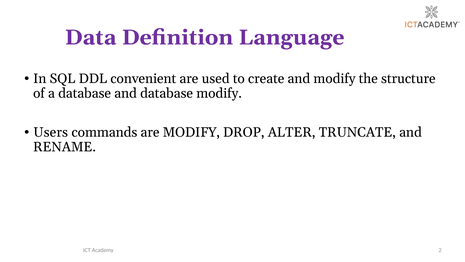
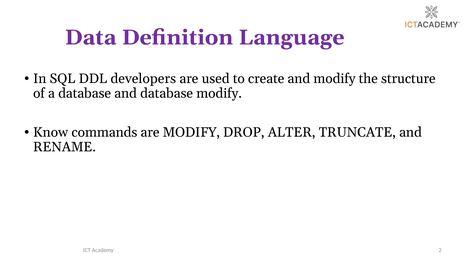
convenient: convenient -> developers
Users: Users -> Know
